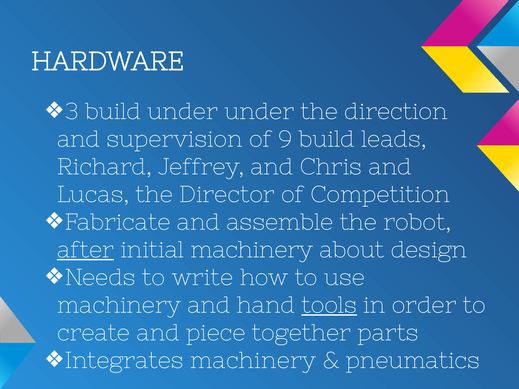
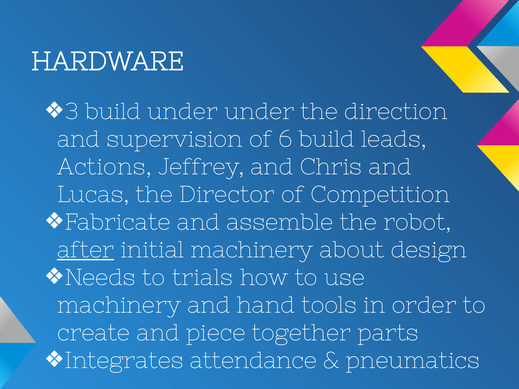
9: 9 -> 6
Richard: Richard -> Actions
write: write -> trials
tools underline: present -> none
machinery at (253, 361): machinery -> attendance
